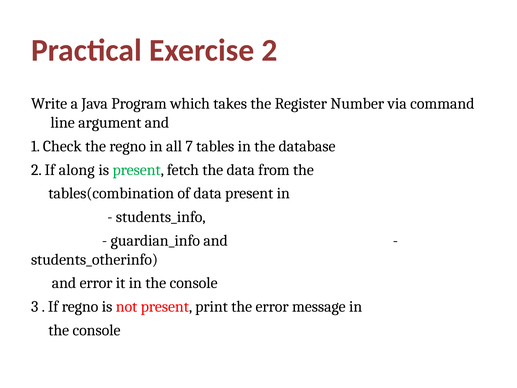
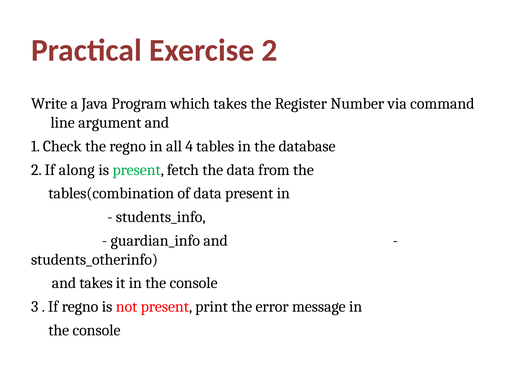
7: 7 -> 4
and error: error -> takes
